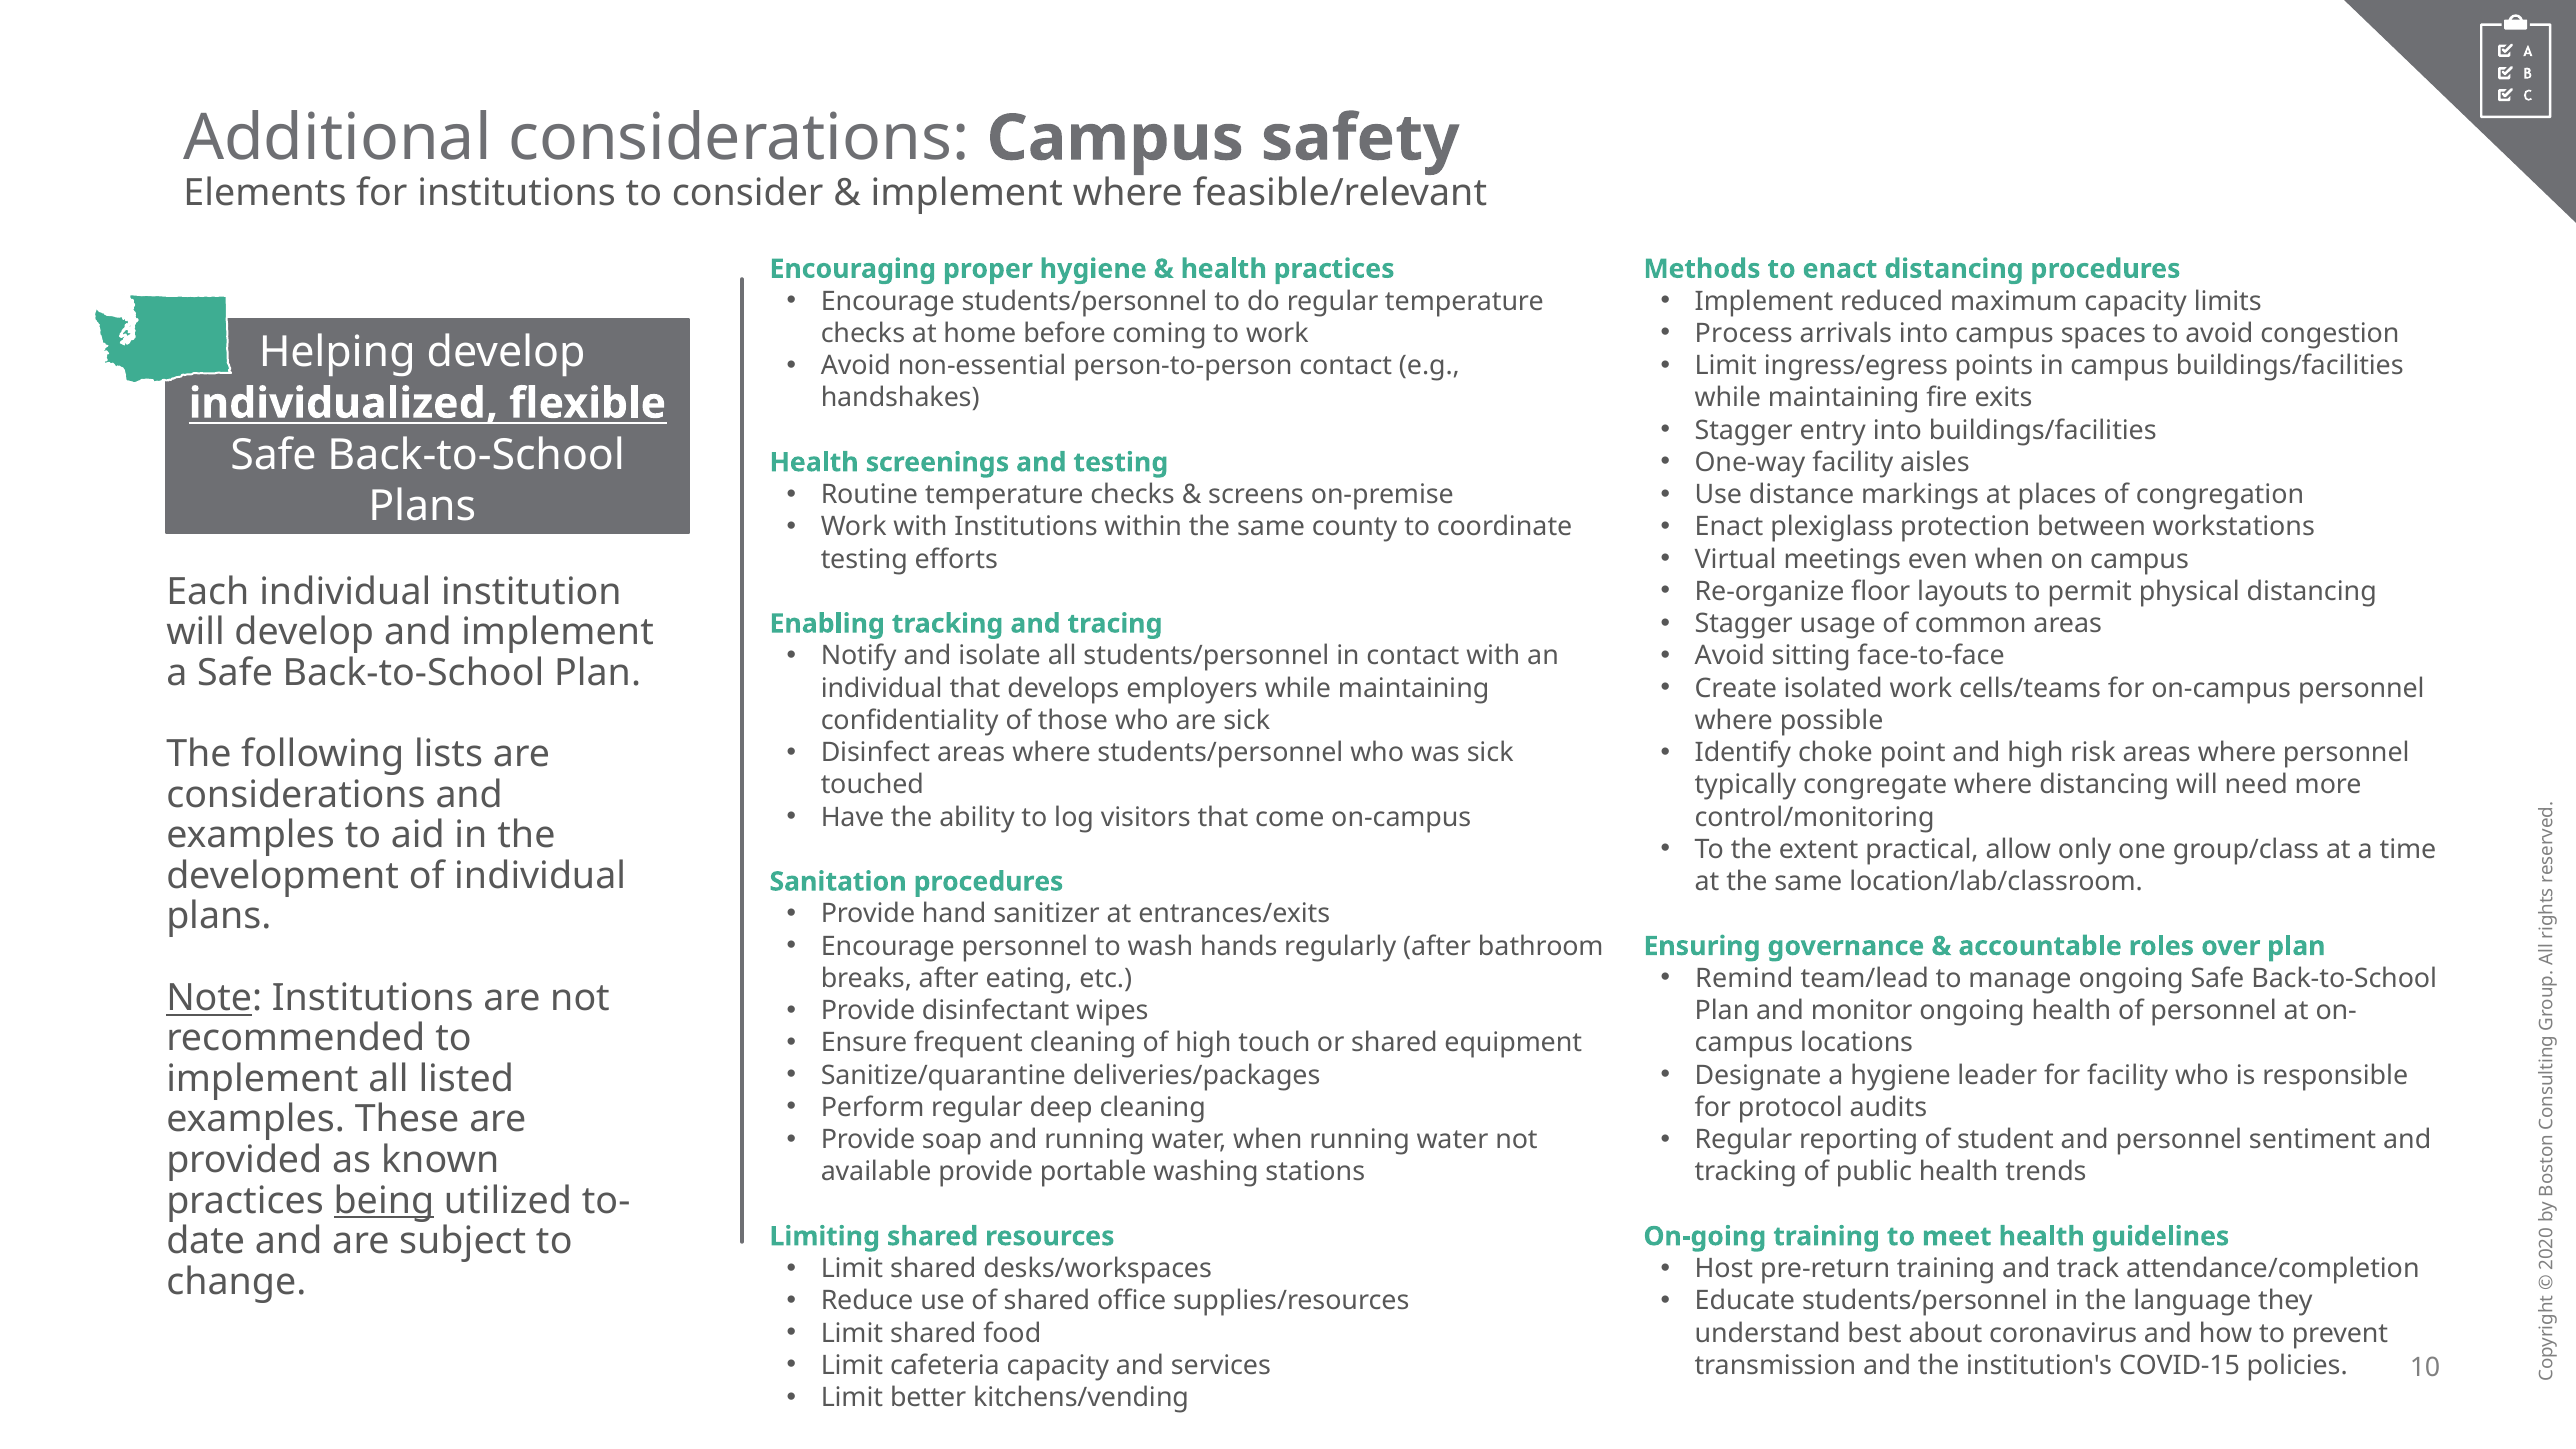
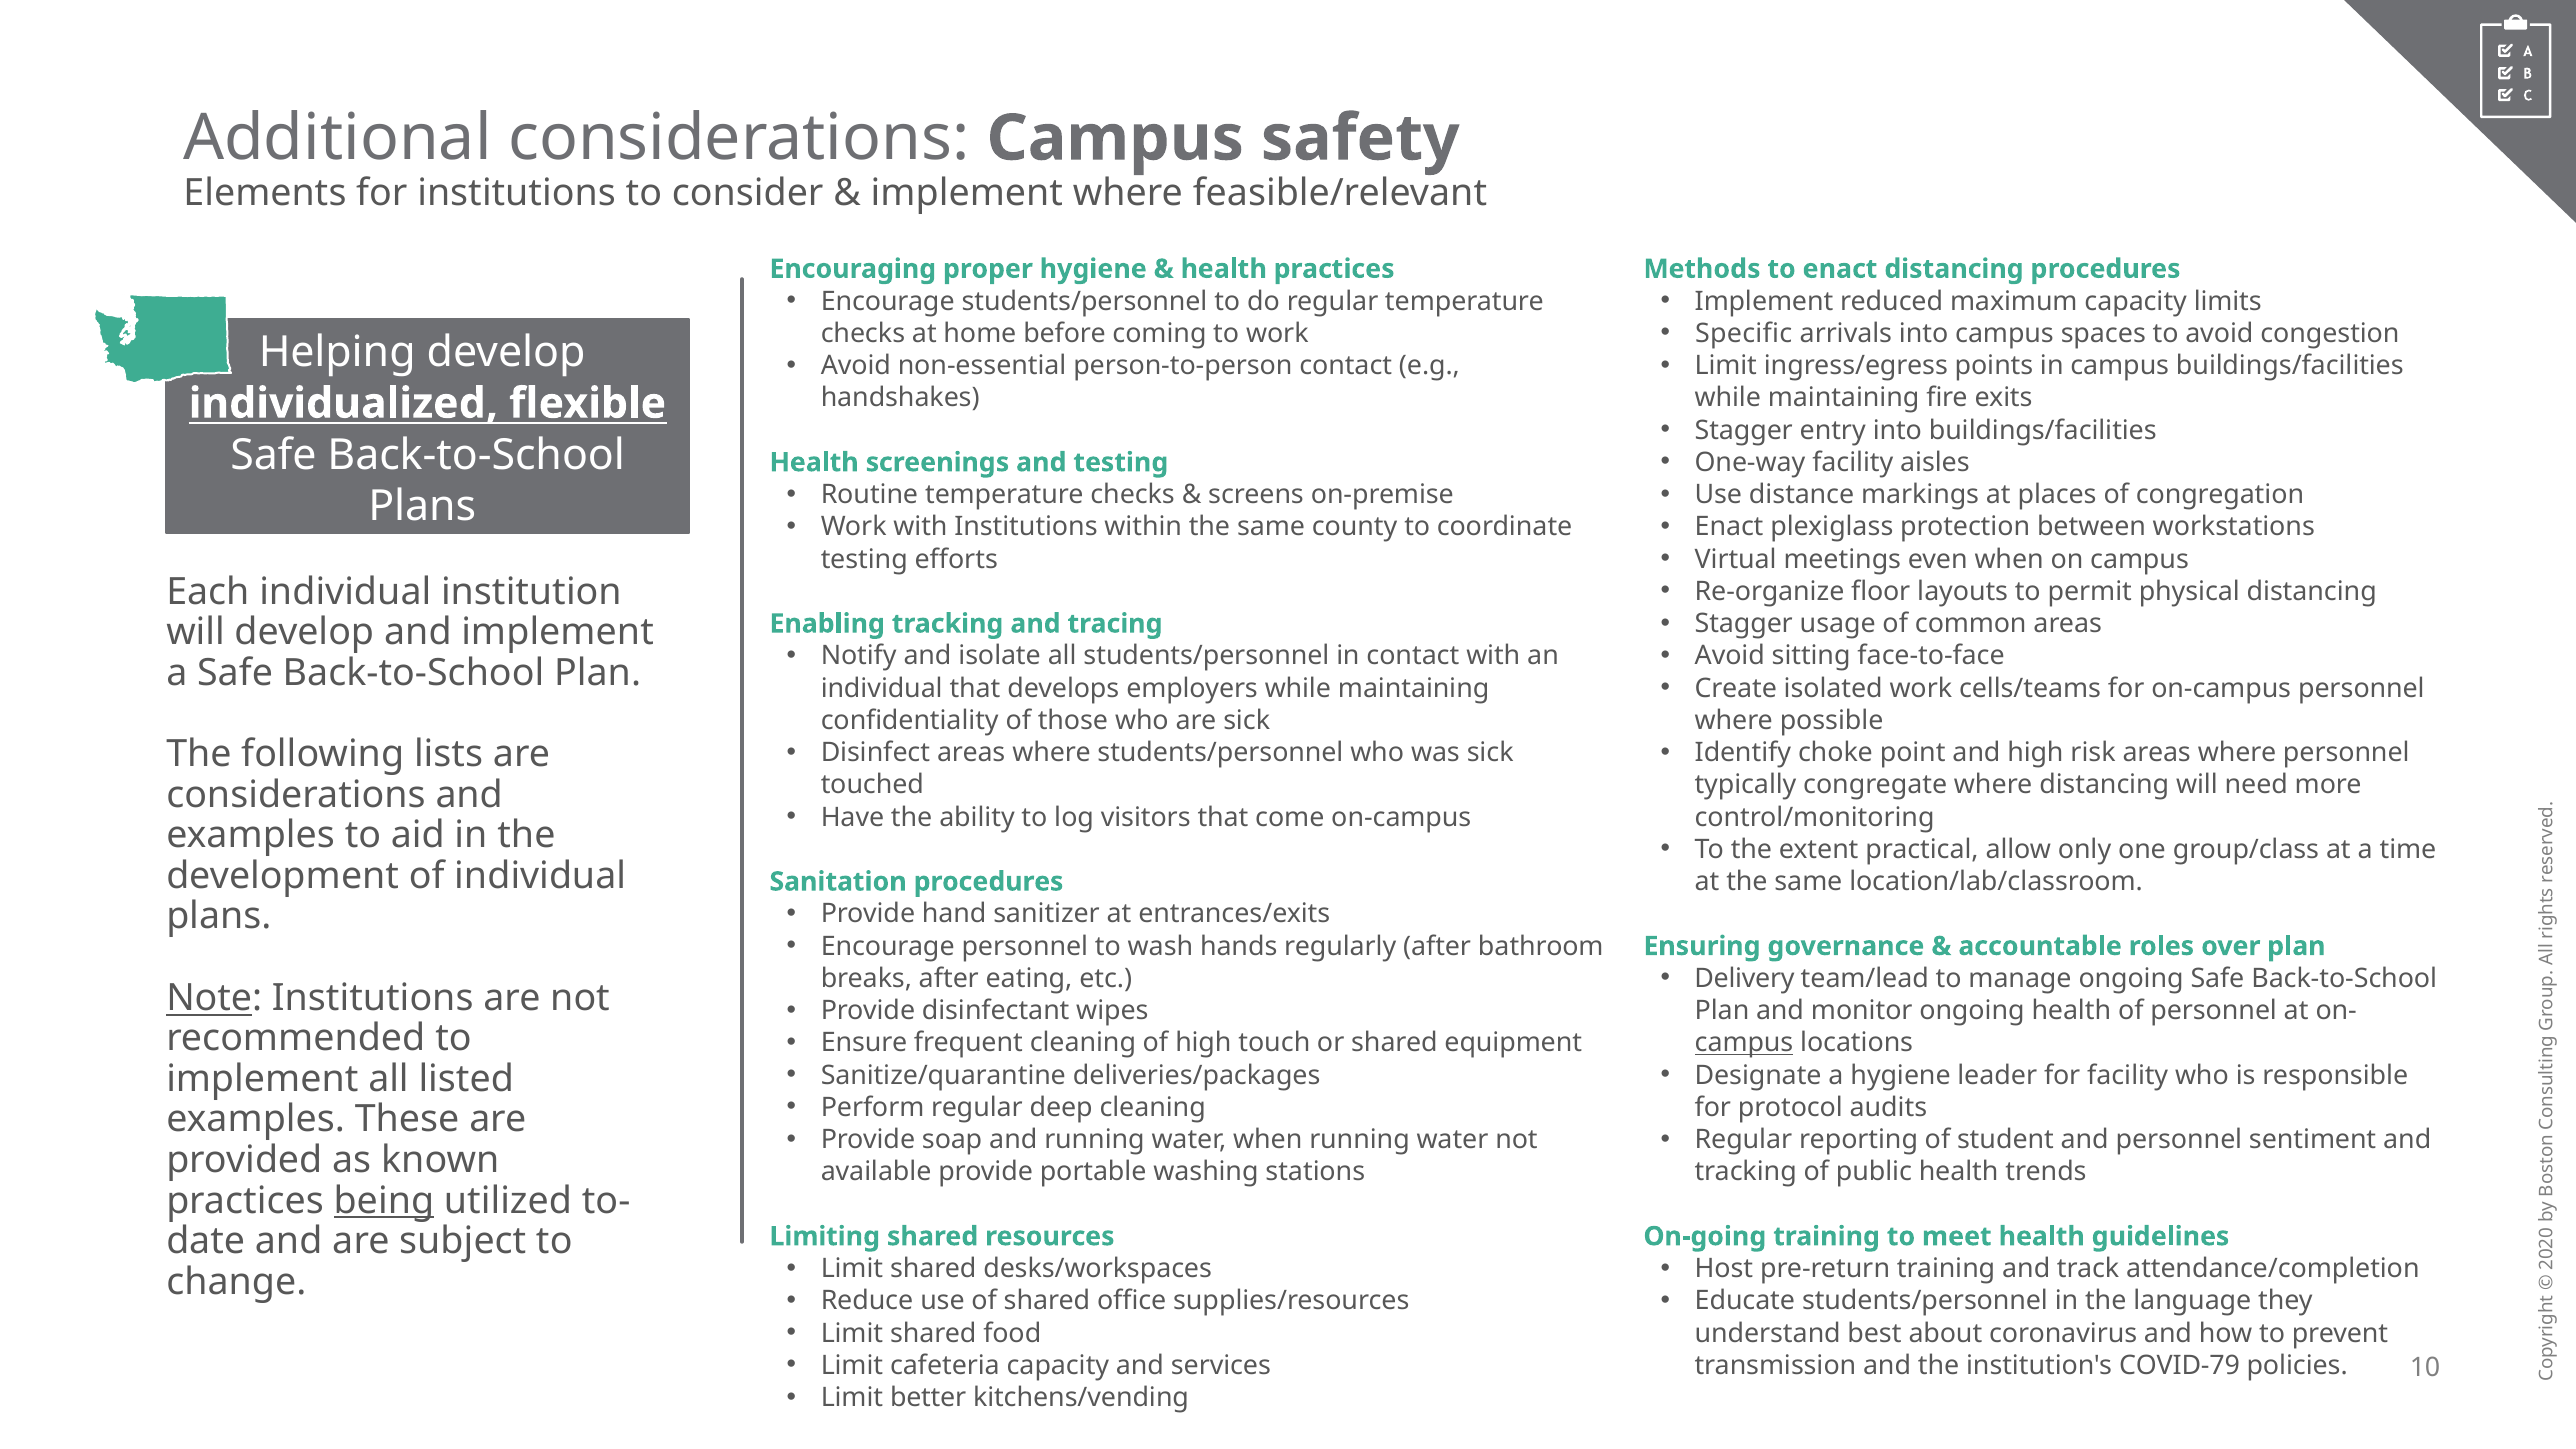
Process: Process -> Specific
Remind: Remind -> Delivery
campus at (1744, 1043) underline: none -> present
COVID-15: COVID-15 -> COVID-79
